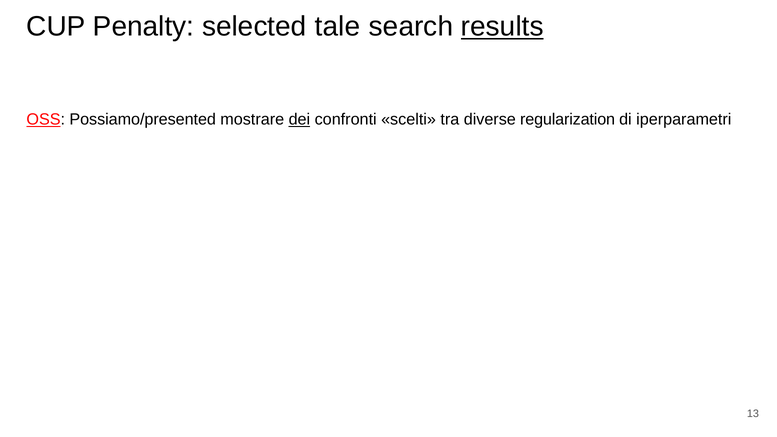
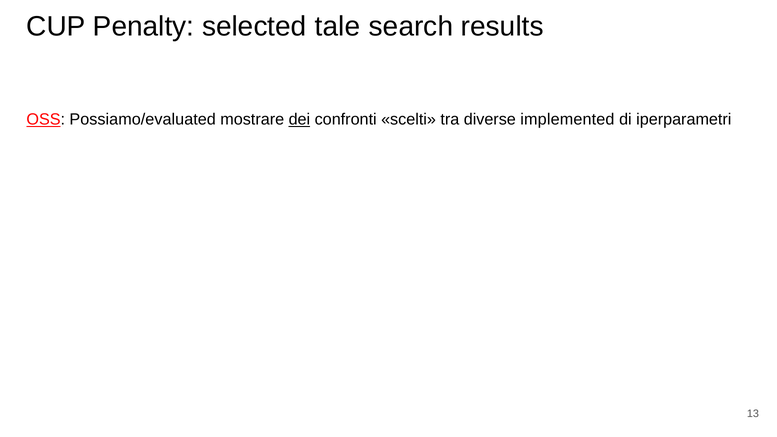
results underline: present -> none
Possiamo/presented: Possiamo/presented -> Possiamo/evaluated
regularization: regularization -> implemented
